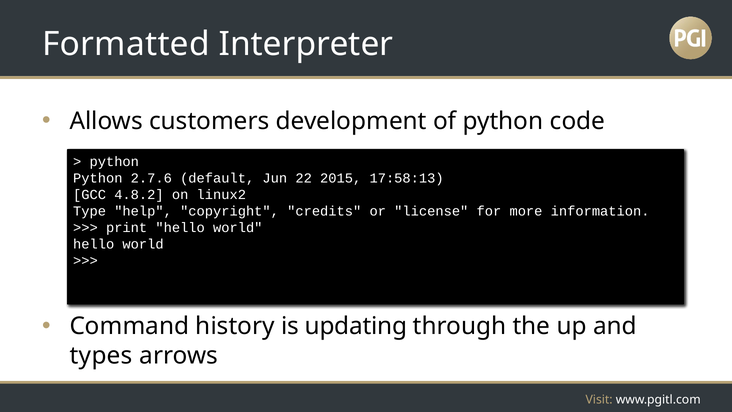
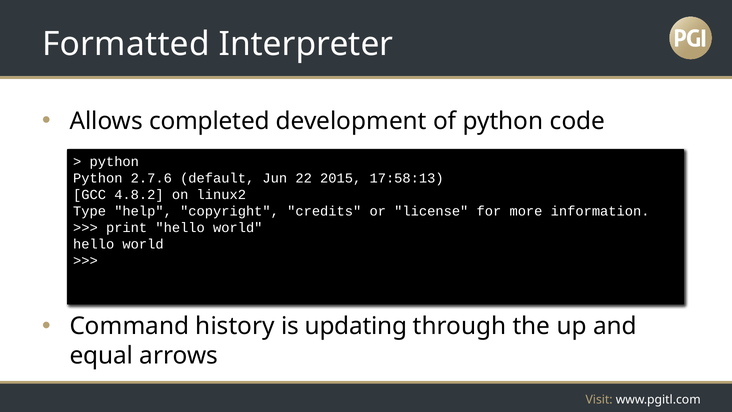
customers: customers -> completed
types: types -> equal
